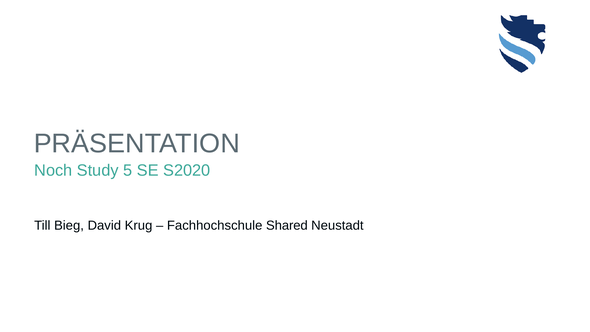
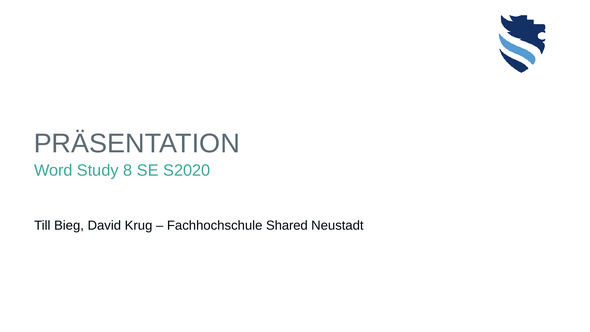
Noch: Noch -> Word
5: 5 -> 8
